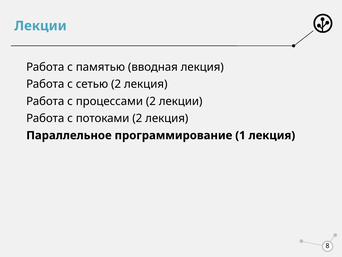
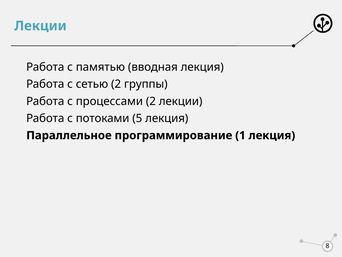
сетью 2 лекция: лекция -> группы
потоками 2: 2 -> 5
